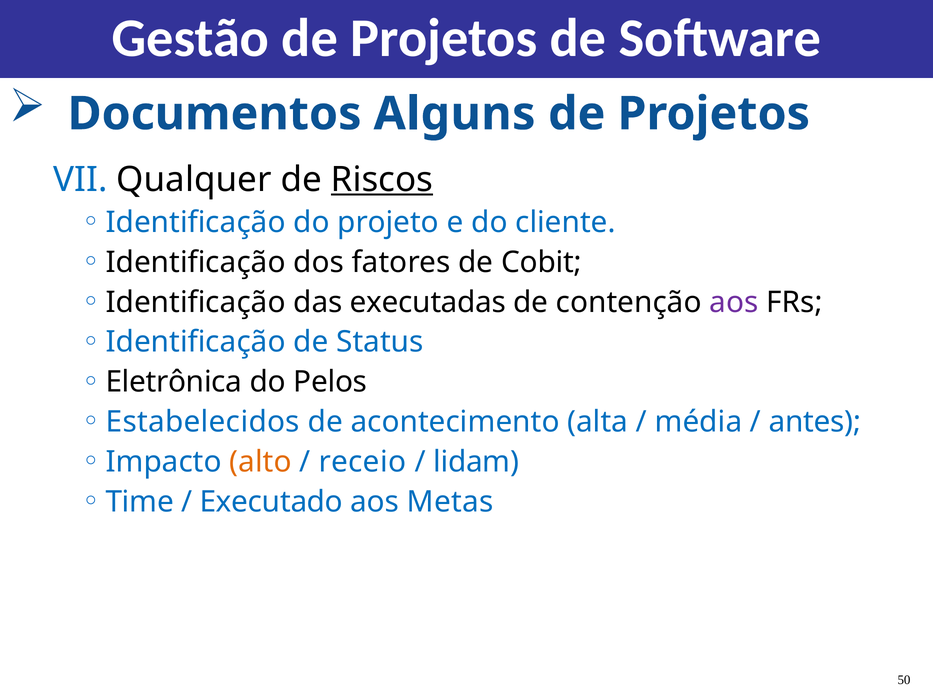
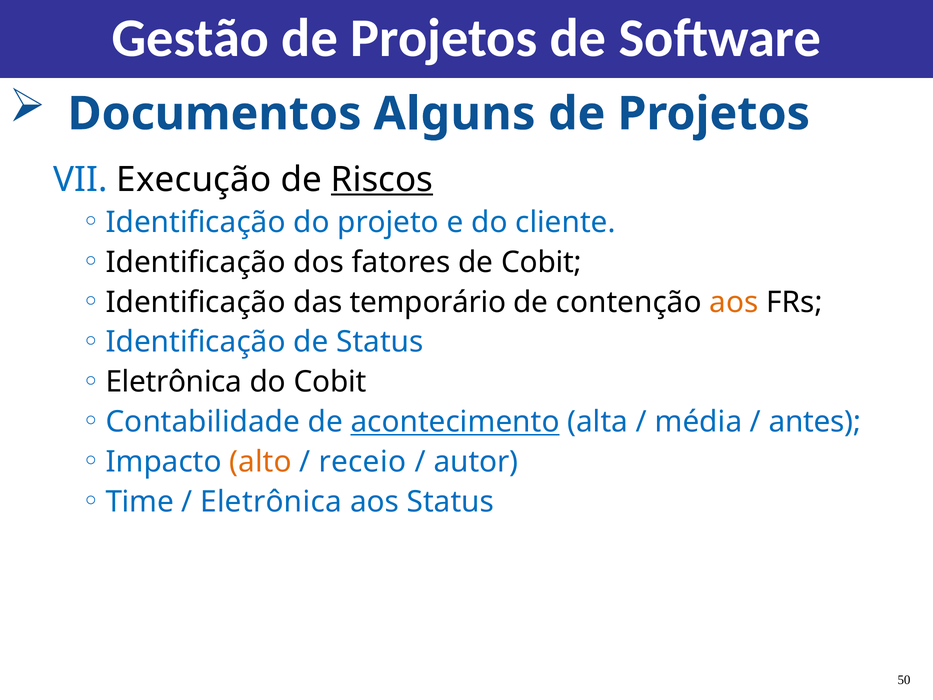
Qualquer: Qualquer -> Execução
executadas: executadas -> temporário
aos at (734, 302) colour: purple -> orange
do Pelos: Pelos -> Cobit
Estabelecidos: Estabelecidos -> Contabilidade
acontecimento underline: none -> present
lidam: lidam -> autor
Executado at (271, 502): Executado -> Eletrônica
aos Metas: Metas -> Status
